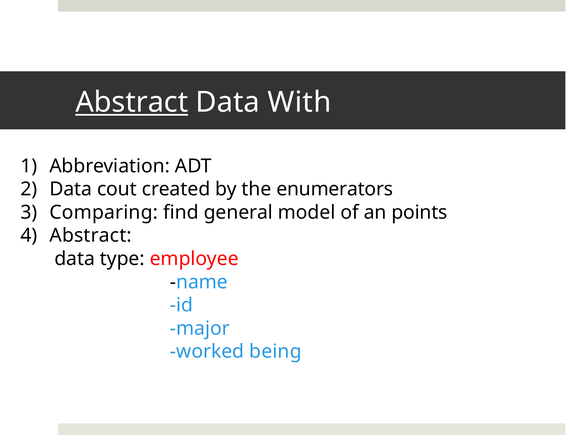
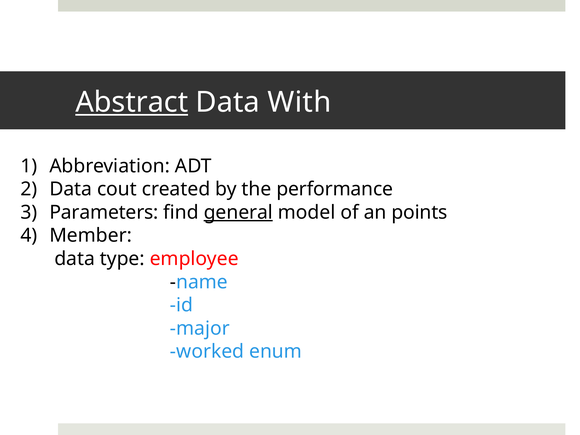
enumerators: enumerators -> performance
Comparing: Comparing -> Parameters
general underline: none -> present
Abstract at (91, 236): Abstract -> Member
being: being -> enum
